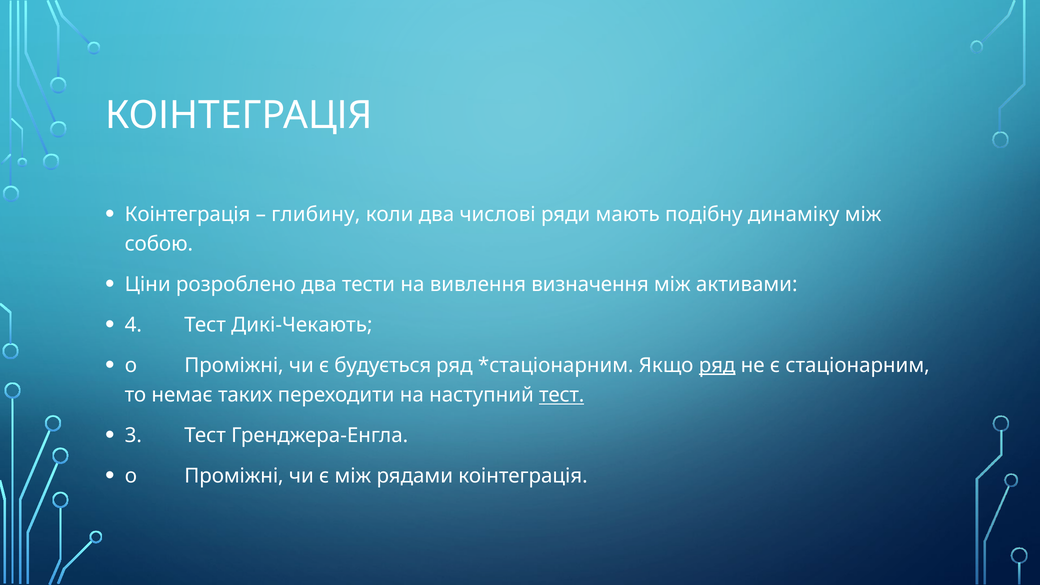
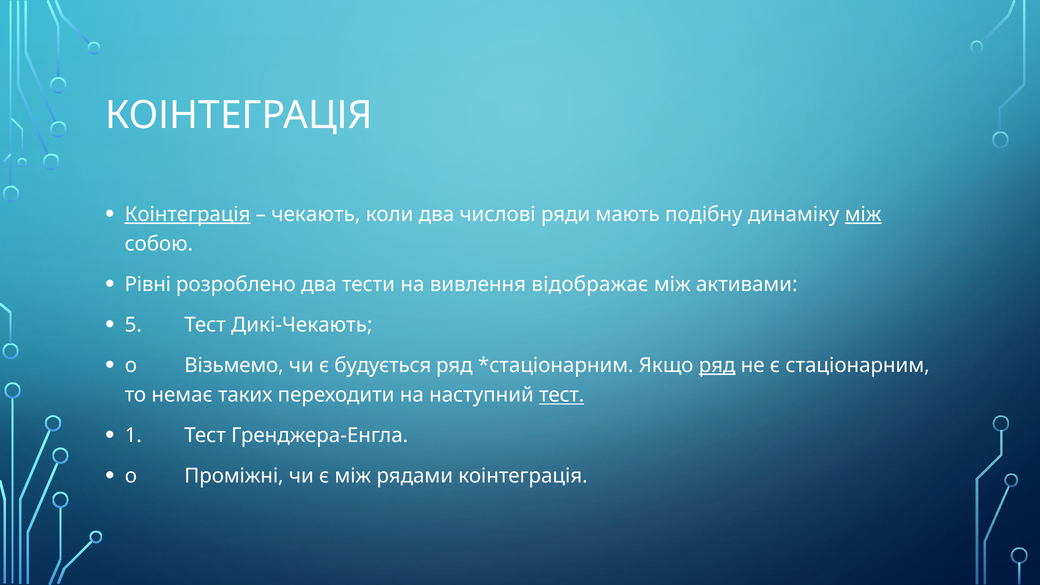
Коінтеграція at (188, 214) underline: none -> present
глибину: глибину -> чекають
між at (863, 214) underline: none -> present
Ціни: Ціни -> Рівні
визначення: визначення -> відображає
4: 4 -> 5
Проміжні at (234, 365): Проміжні -> Візьмемо
3: 3 -> 1
